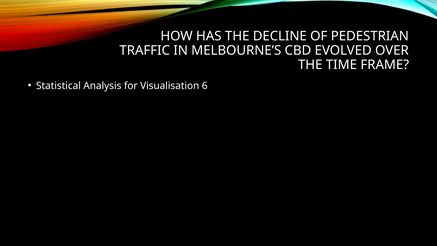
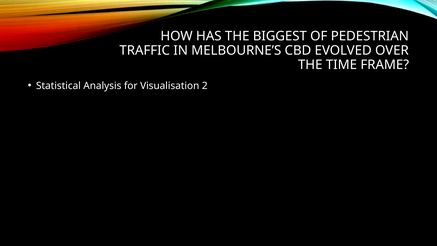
DECLINE: DECLINE -> BIGGEST
6: 6 -> 2
